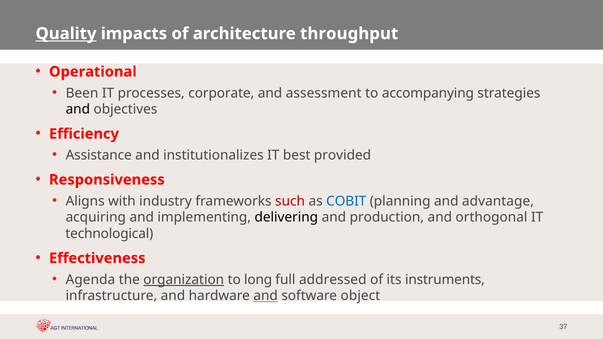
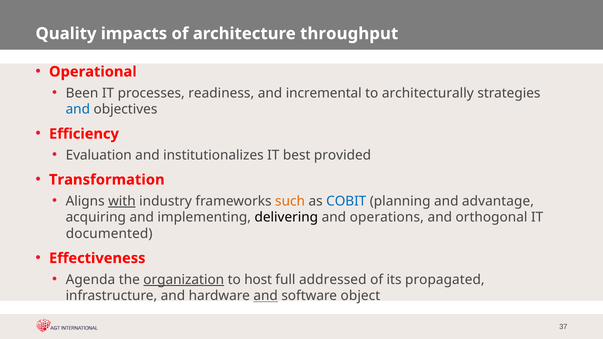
Quality underline: present -> none
corporate: corporate -> readiness
assessment: assessment -> incremental
accompanying: accompanying -> architecturally
and at (78, 109) colour: black -> blue
Assistance: Assistance -> Evaluation
Responsiveness: Responsiveness -> Transformation
with underline: none -> present
such colour: red -> orange
production: production -> operations
technological: technological -> documented
long: long -> host
instruments: instruments -> propagated
